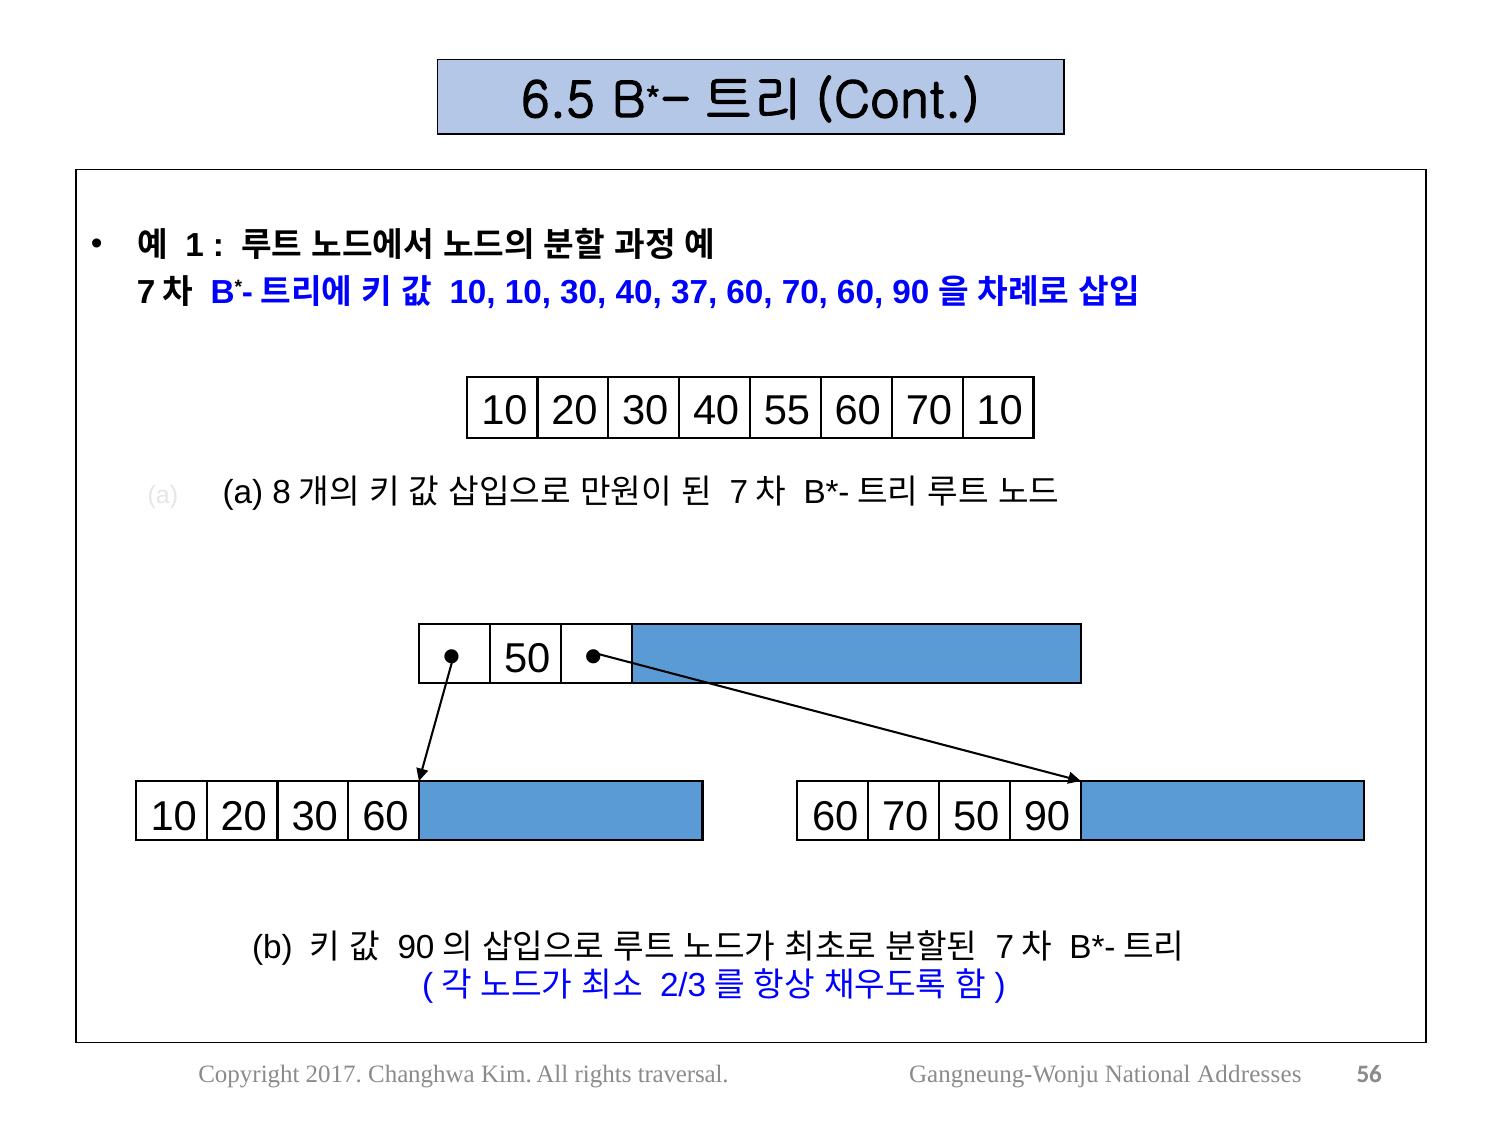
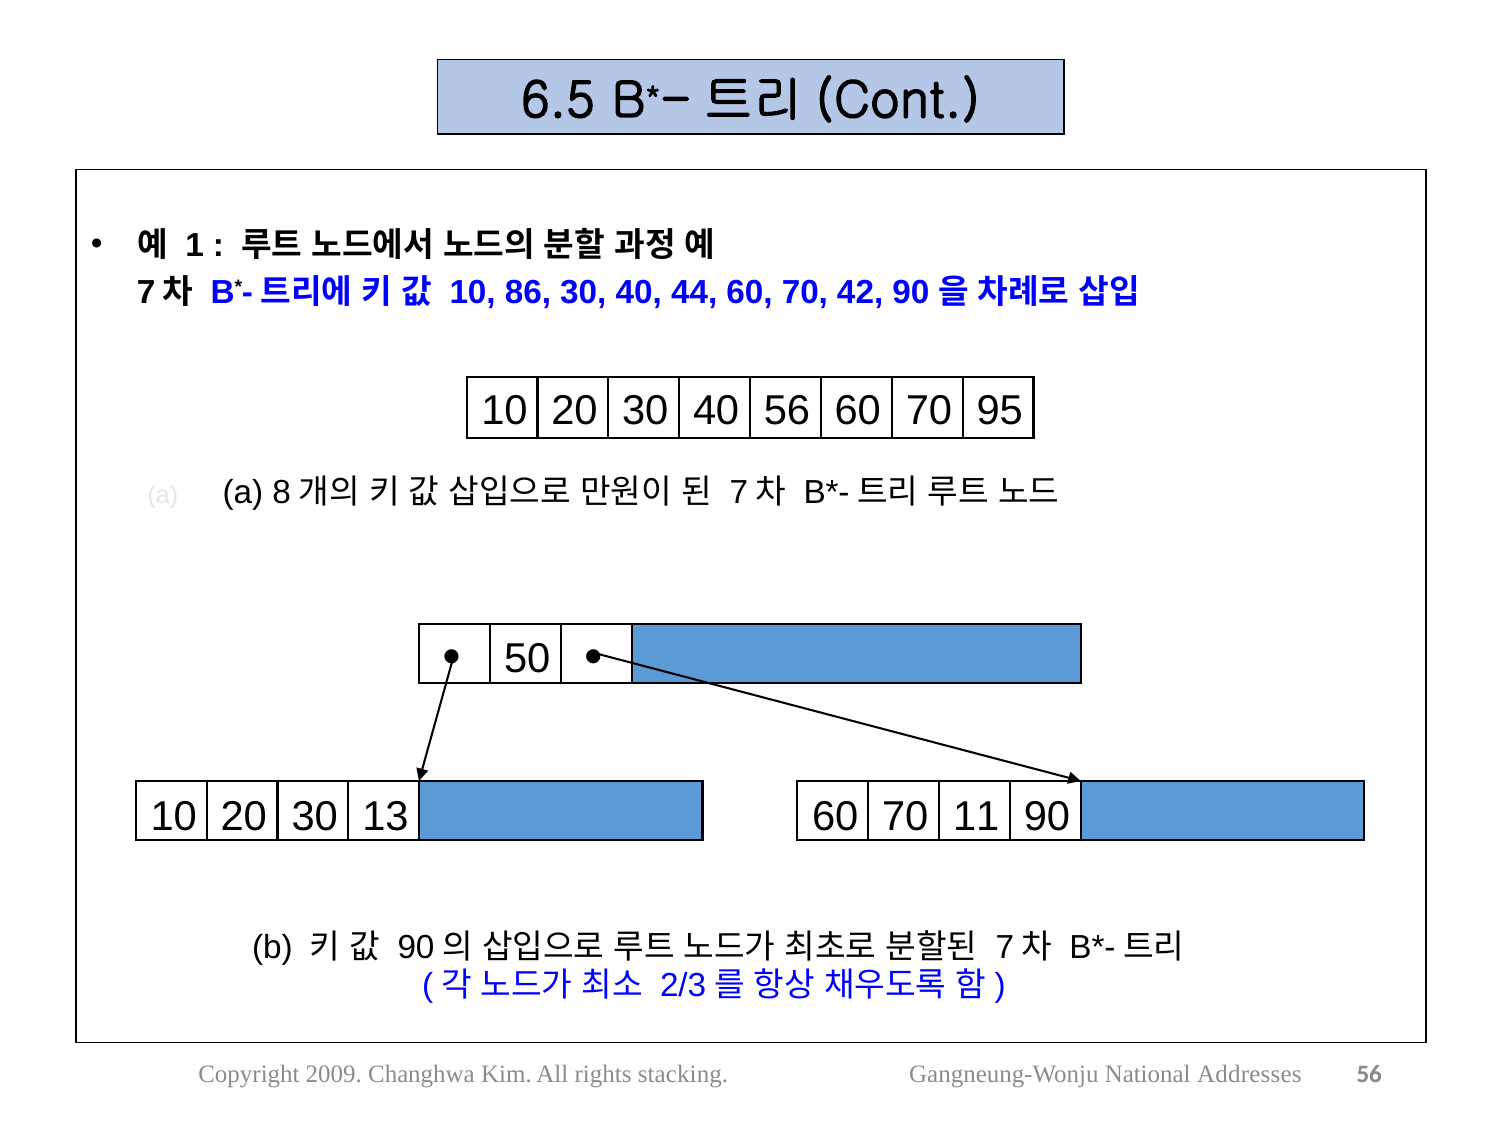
10 10: 10 -> 86
37: 37 -> 44
70 60: 60 -> 42
40 55: 55 -> 56
70 10: 10 -> 95
30 60: 60 -> 13
70 50: 50 -> 11
2017: 2017 -> 2009
traversal: traversal -> stacking
